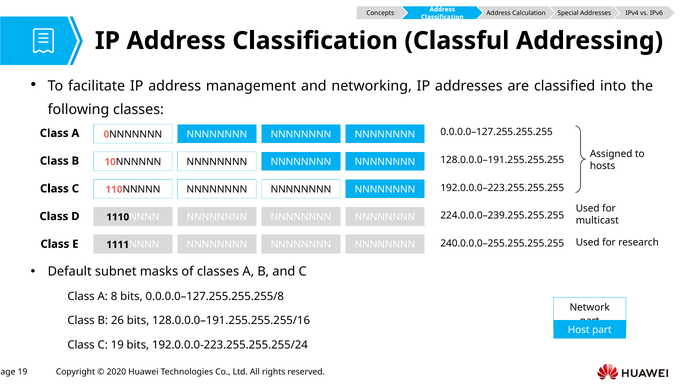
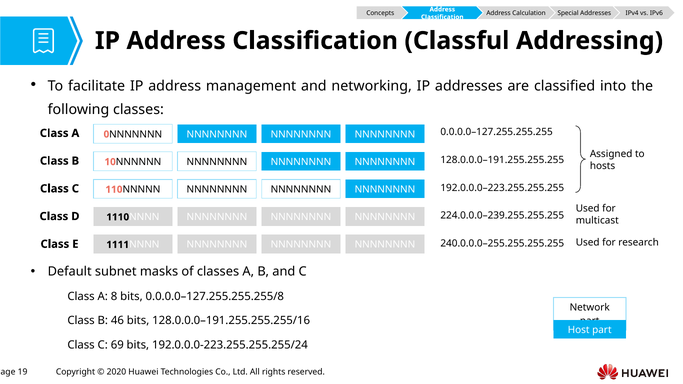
26: 26 -> 46
C 19: 19 -> 69
